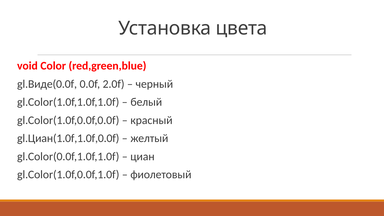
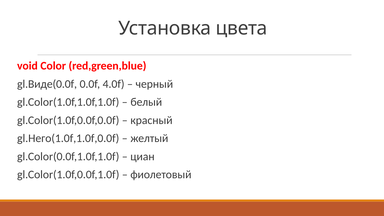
2.0f: 2.0f -> 4.0f
gl.Циан(1.0f,1.0f,0.0f: gl.Циан(1.0f,1.0f,0.0f -> gl.Него(1.0f,1.0f,0.0f
